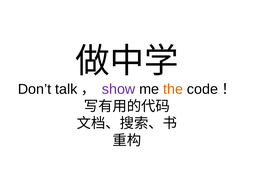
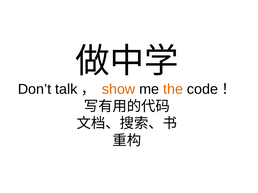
show colour: purple -> orange
